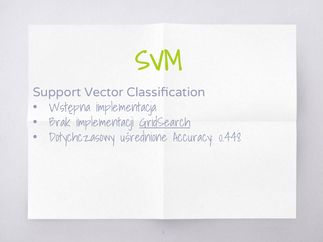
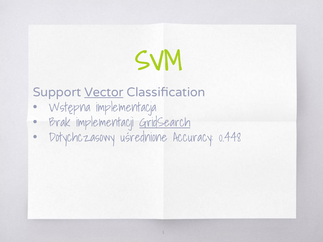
Vector underline: none -> present
